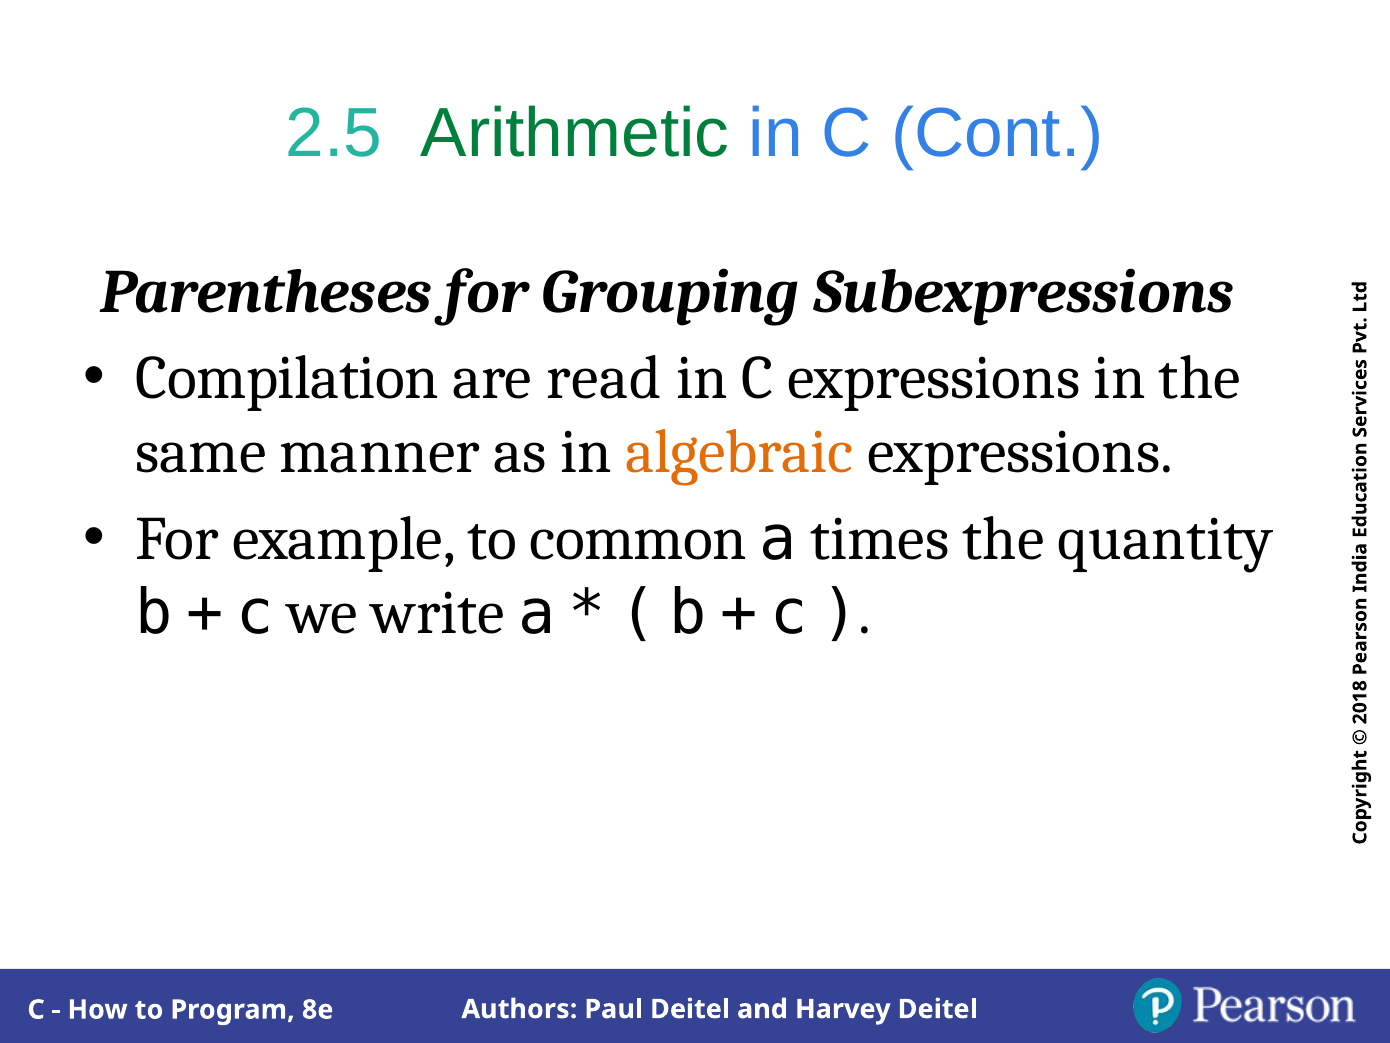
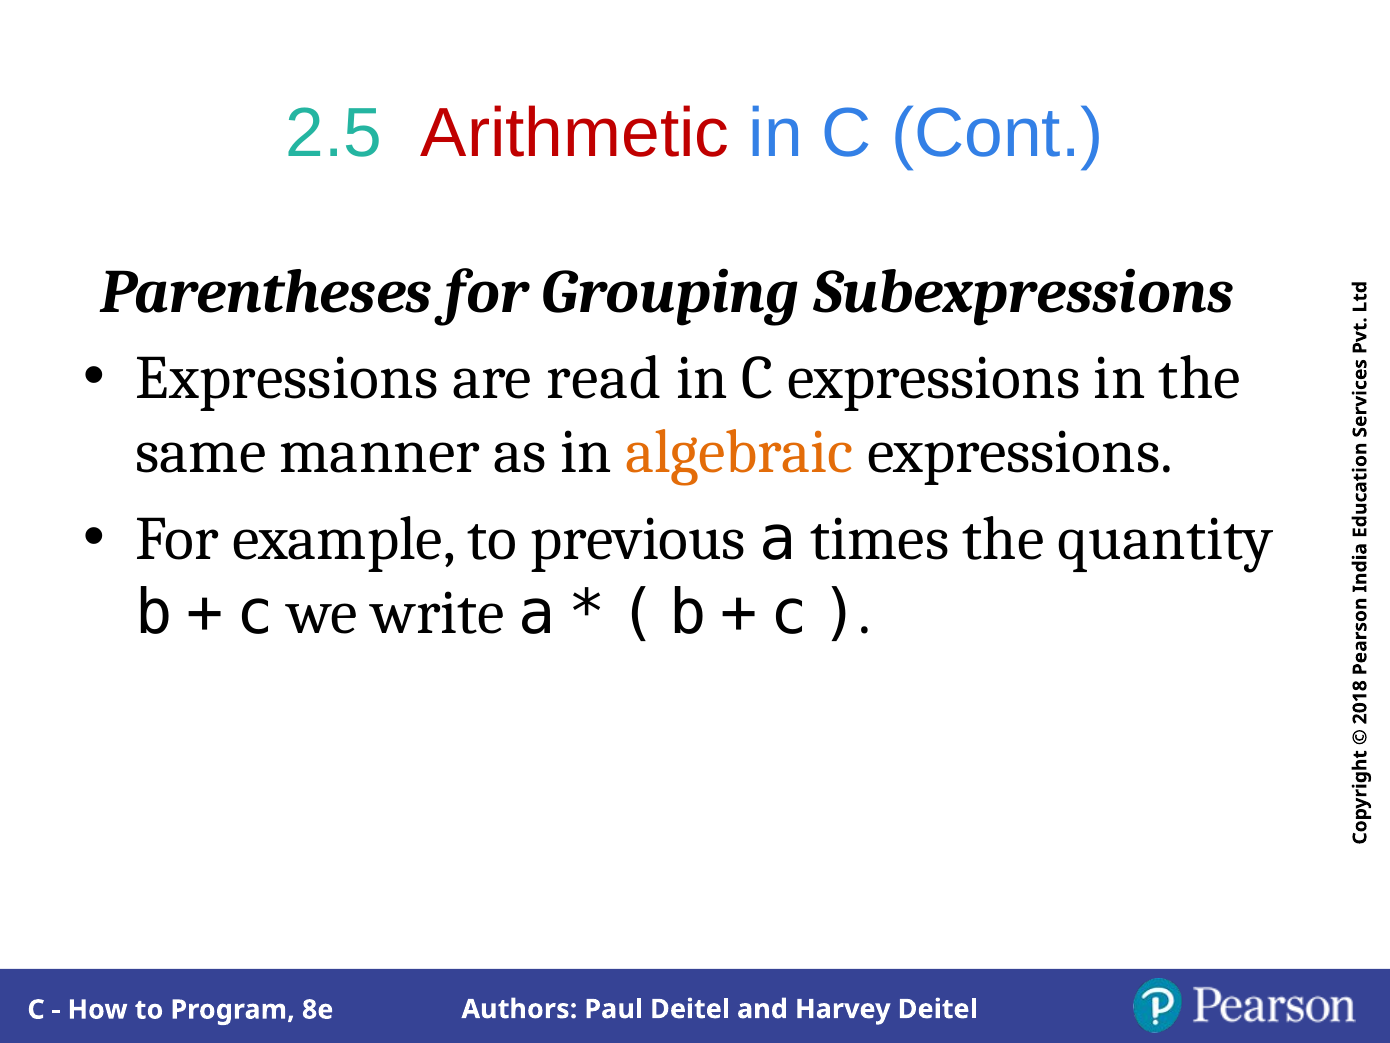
Arithmetic colour: green -> red
Compilation at (287, 378): Compilation -> Expressions
common: common -> previous
